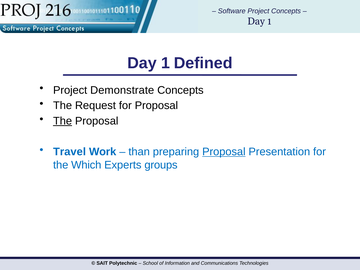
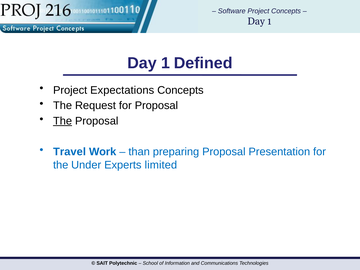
Demonstrate: Demonstrate -> Expectations
Proposal at (224, 152) underline: present -> none
Which: Which -> Under
groups: groups -> limited
